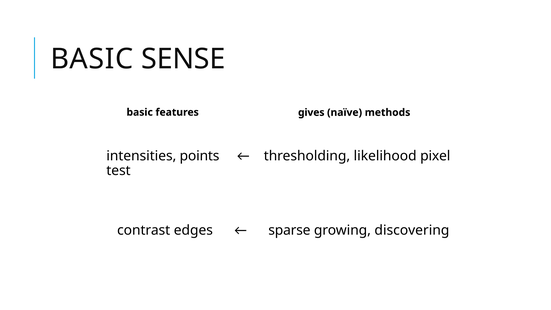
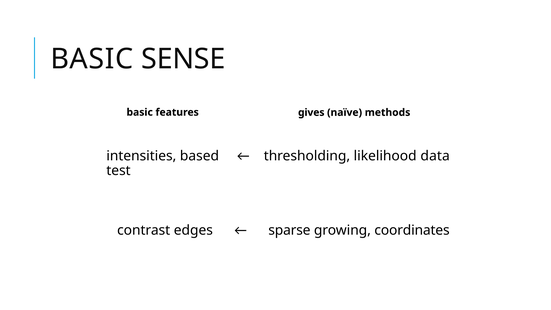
points: points -> based
pixel: pixel -> data
discovering: discovering -> coordinates
